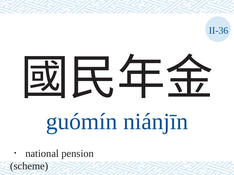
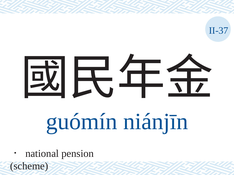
II-36: II-36 -> II-37
